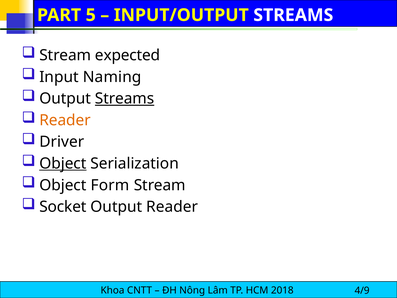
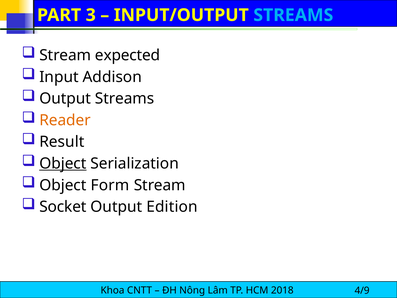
5: 5 -> 3
STREAMS at (293, 15) colour: white -> light blue
Naming: Naming -> Addison
Streams at (125, 98) underline: present -> none
Driver: Driver -> Result
Output Reader: Reader -> Edition
